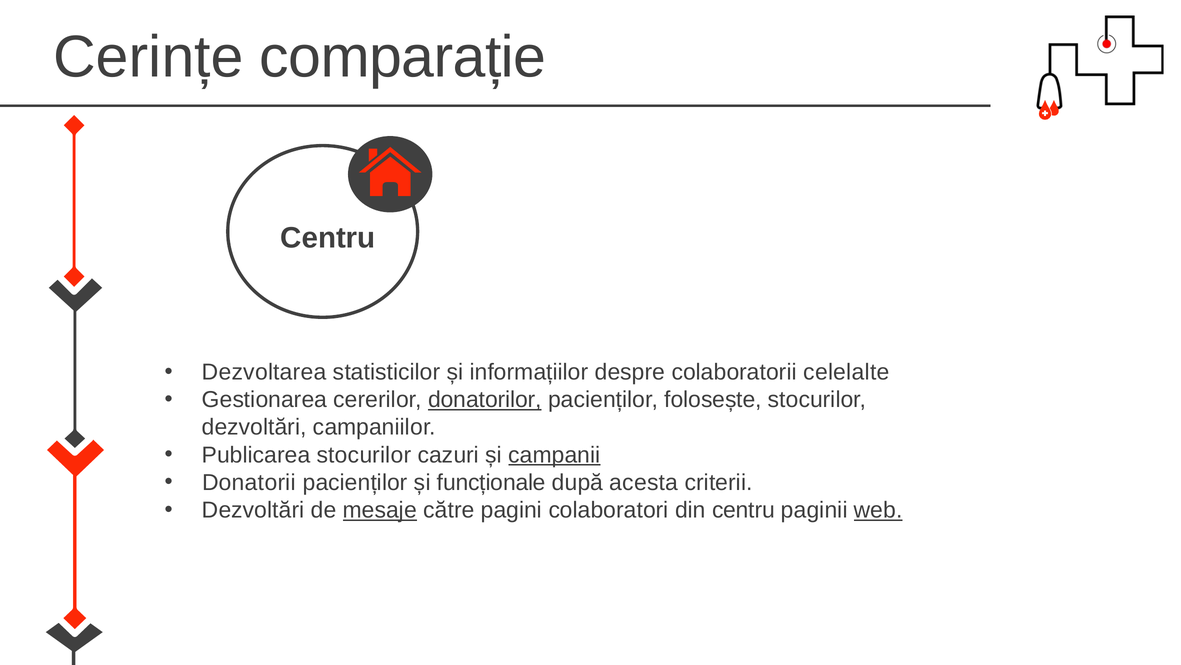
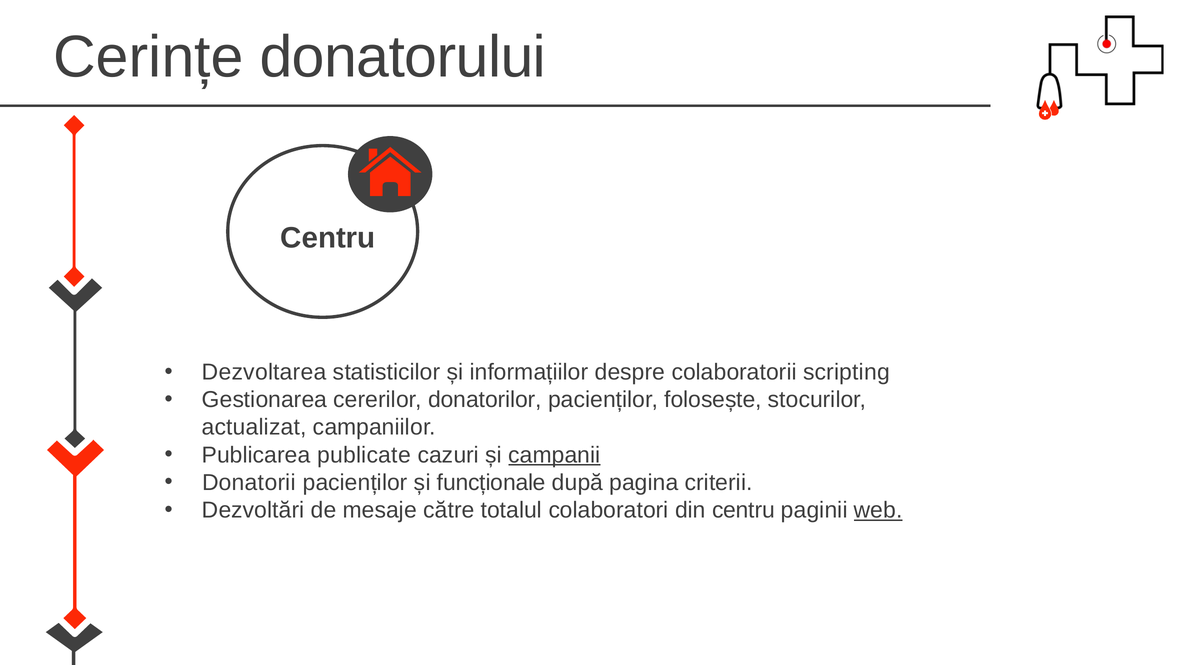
comparație: comparație -> donatorului
celelalte: celelalte -> scripting
donatorilor underline: present -> none
dezvoltări at (254, 427): dezvoltări -> actualizat
Publicarea stocurilor: stocurilor -> publicate
acesta: acesta -> pagina
mesaje underline: present -> none
pagini: pagini -> totalul
